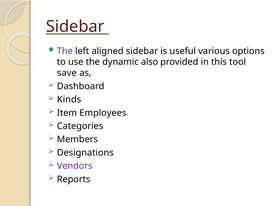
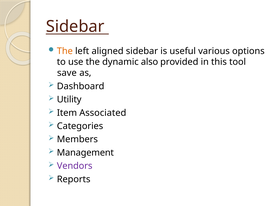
The at (65, 51) colour: purple -> orange
Kinds: Kinds -> Utility
Employees: Employees -> Associated
Designations: Designations -> Management
